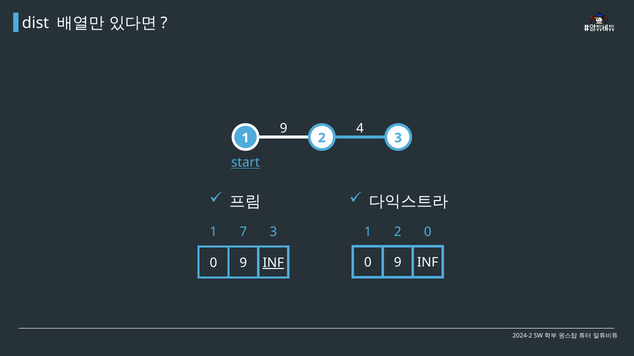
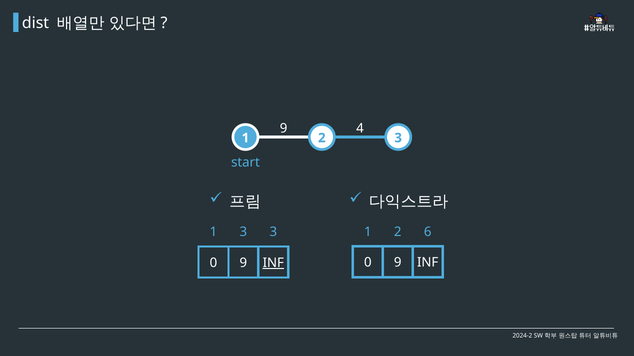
start underline: present -> none
2 0: 0 -> 6
1 7: 7 -> 3
